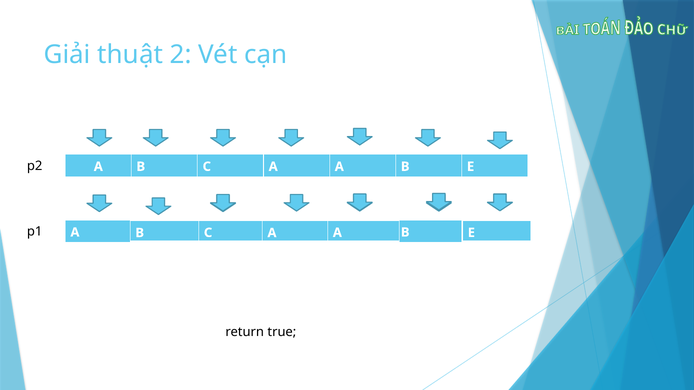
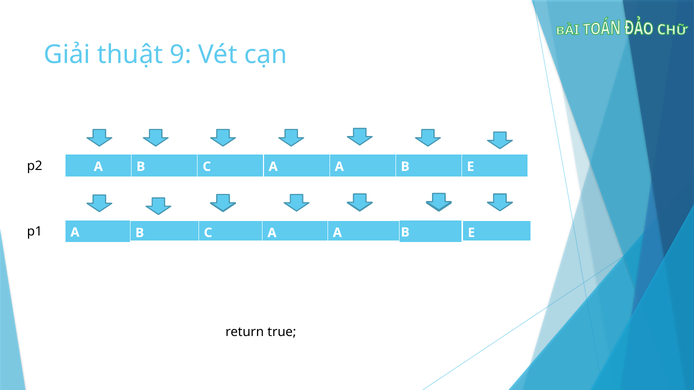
2: 2 -> 9
